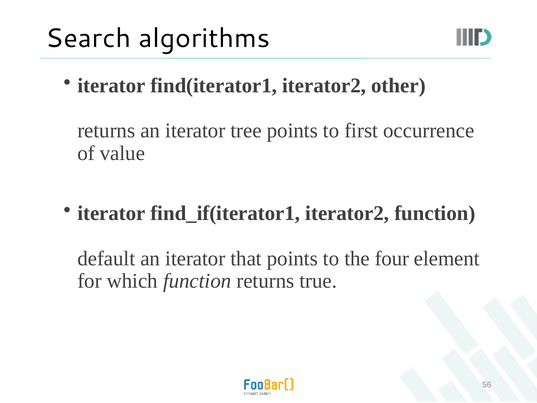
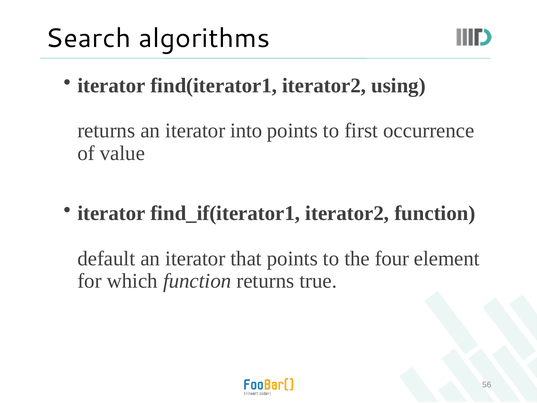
other: other -> using
tree: tree -> into
